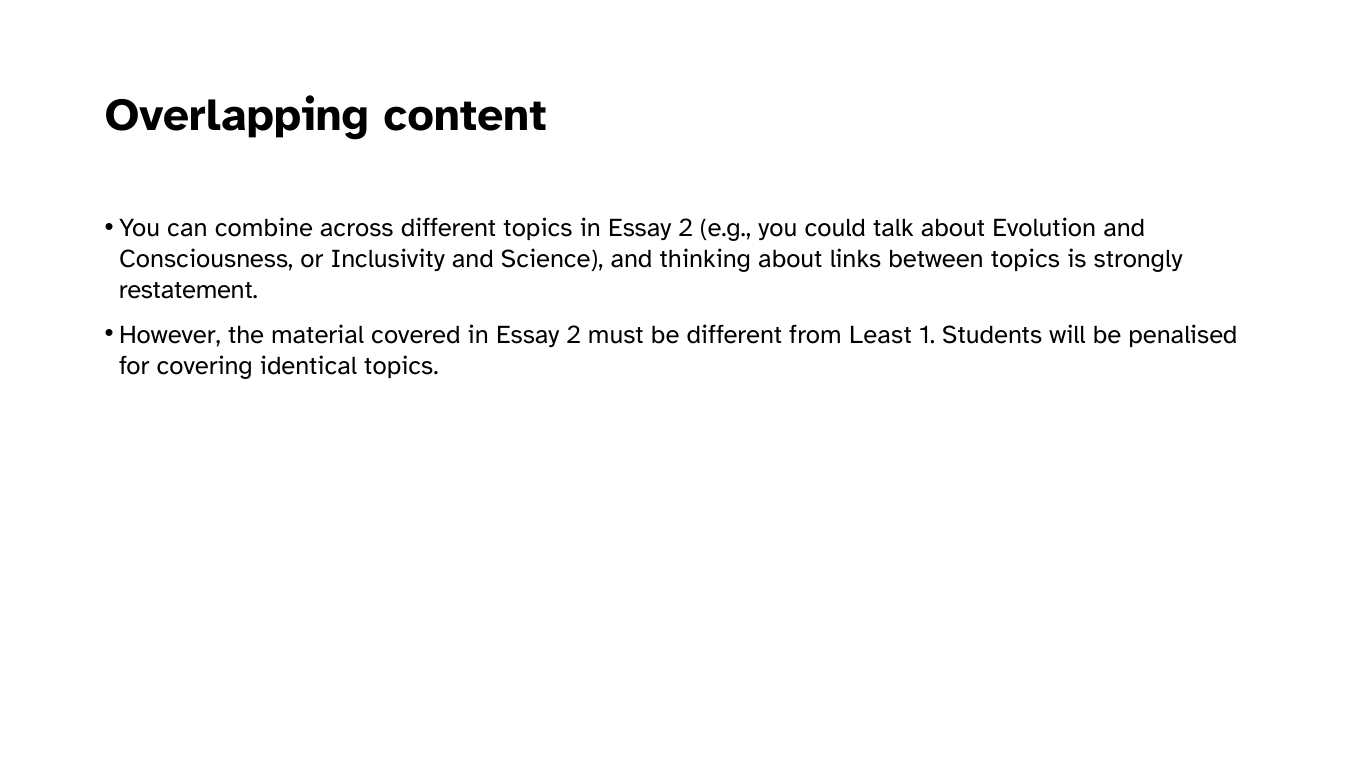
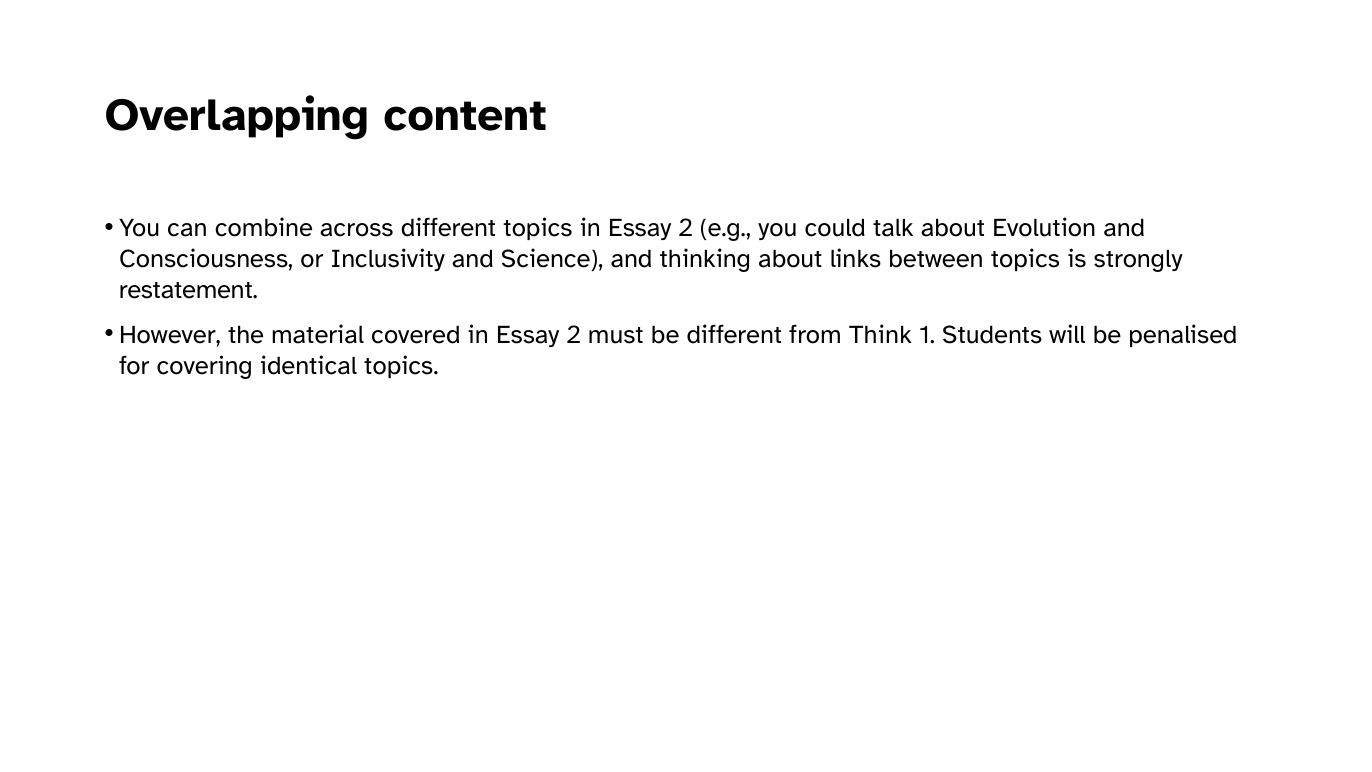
Least: Least -> Think
